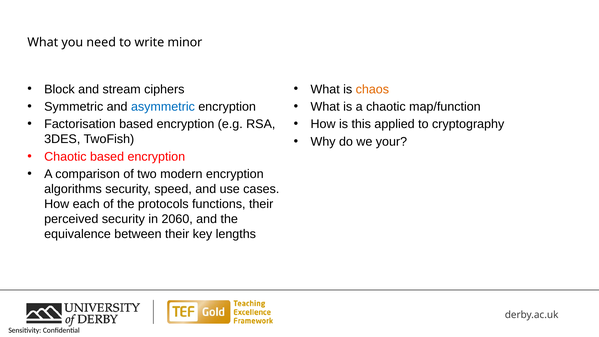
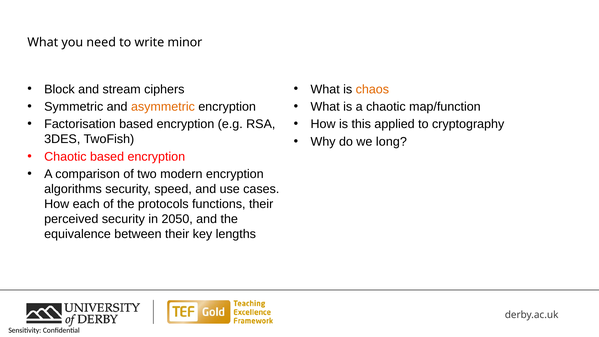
asymmetric colour: blue -> orange
your: your -> long
2060: 2060 -> 2050
